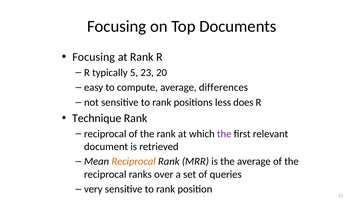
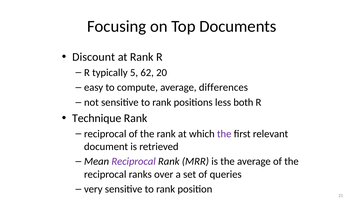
Focusing at (94, 57): Focusing -> Discount
23: 23 -> 62
does: does -> both
Reciprocal at (134, 161) colour: orange -> purple
